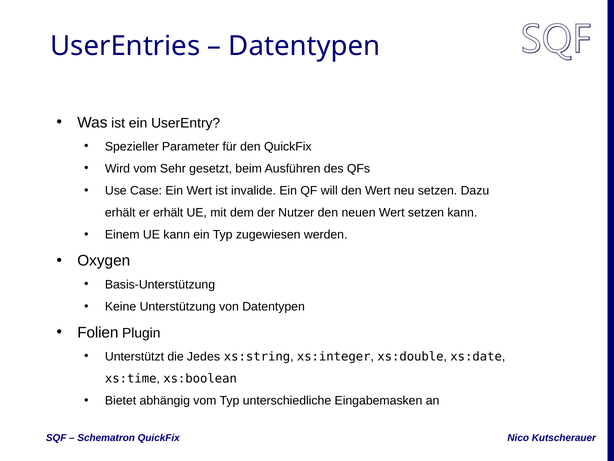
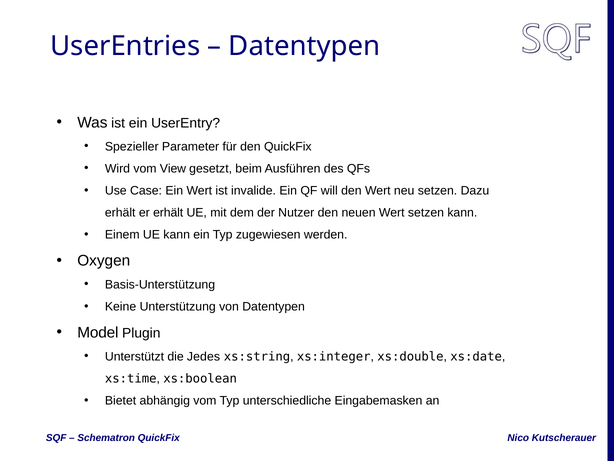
Sehr: Sehr -> View
Folien: Folien -> Model
